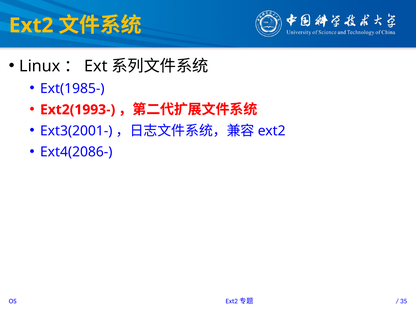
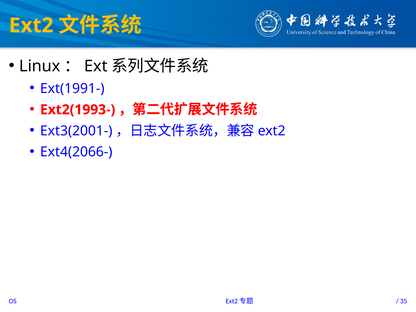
Ext(1985-: Ext(1985- -> Ext(1991-
Ext4(2086-: Ext4(2086- -> Ext4(2066-
